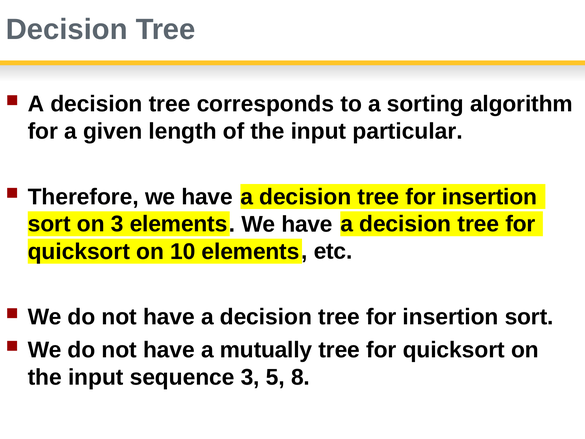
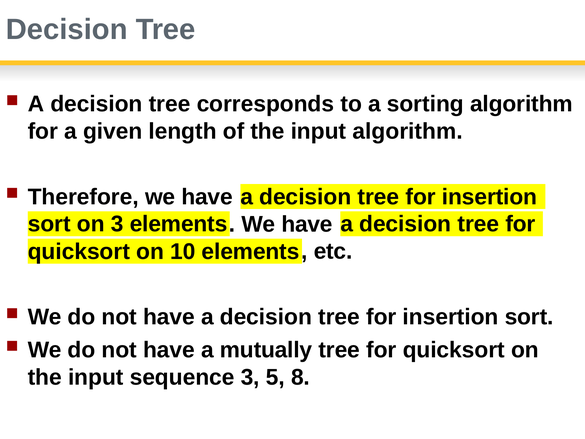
input particular: particular -> algorithm
